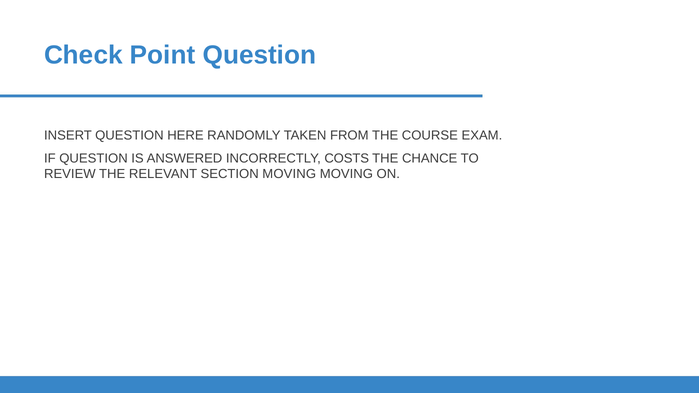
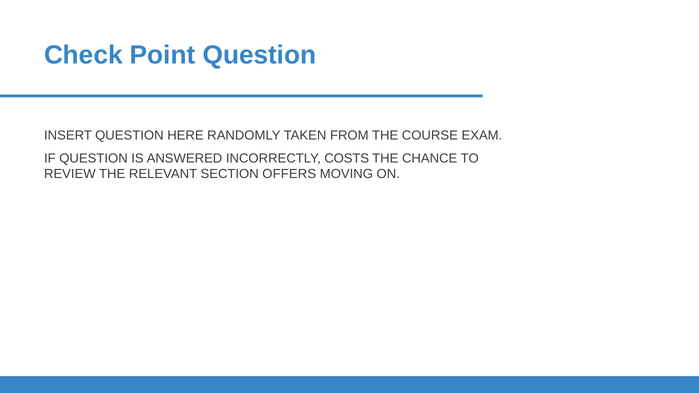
SECTION MOVING: MOVING -> OFFERS
